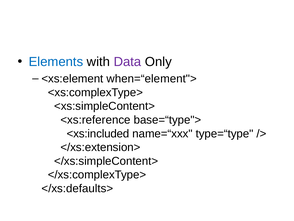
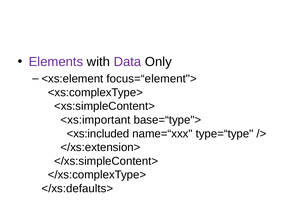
Elements colour: blue -> purple
when=“element">: when=“element"> -> focus=“element">
<xs:reference: <xs:reference -> <xs:important
